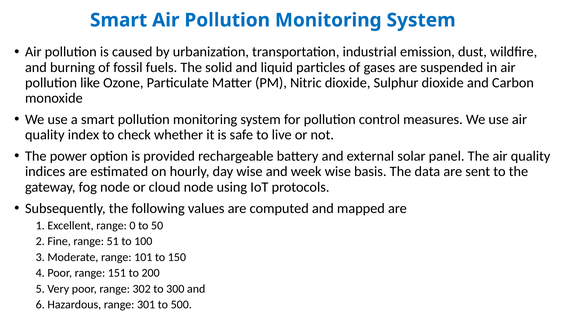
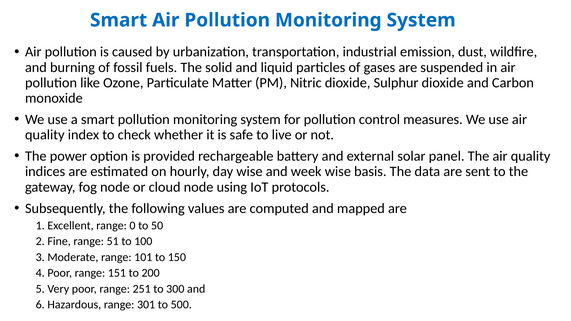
302: 302 -> 251
